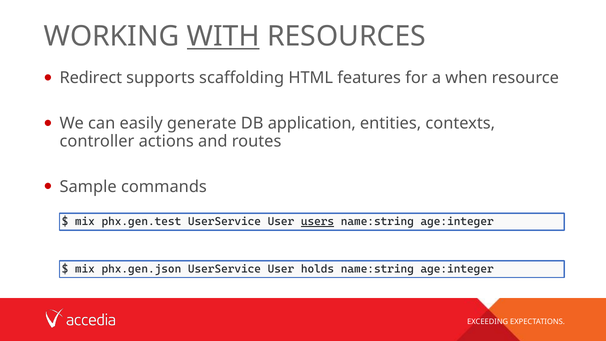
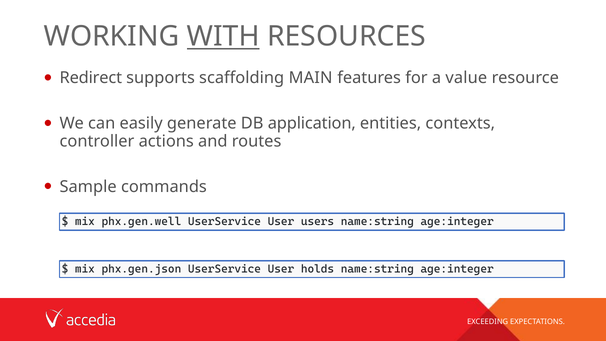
HTML: HTML -> MAIN
when: when -> value
phx.gen.test: phx.gen.test -> phx.gen.well
users underline: present -> none
